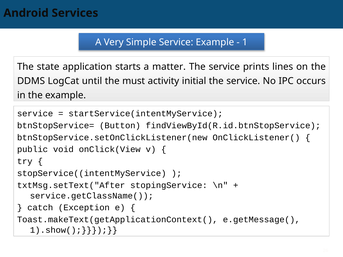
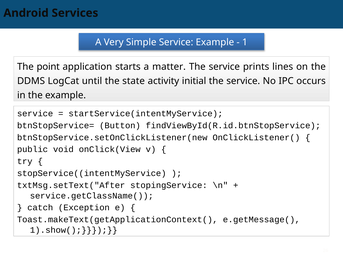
state: state -> point
must: must -> state
